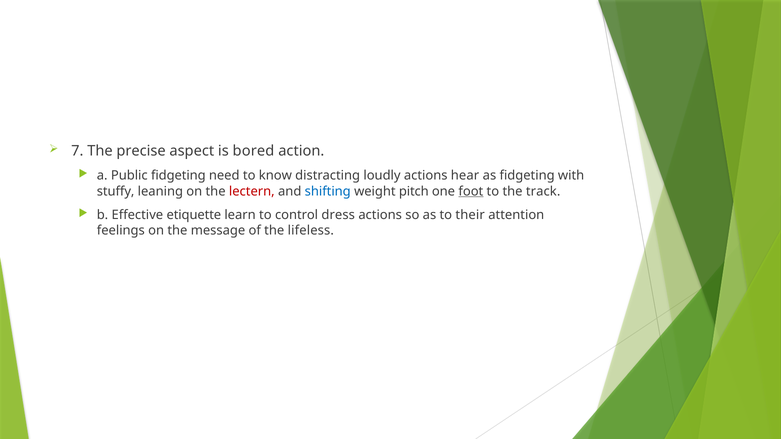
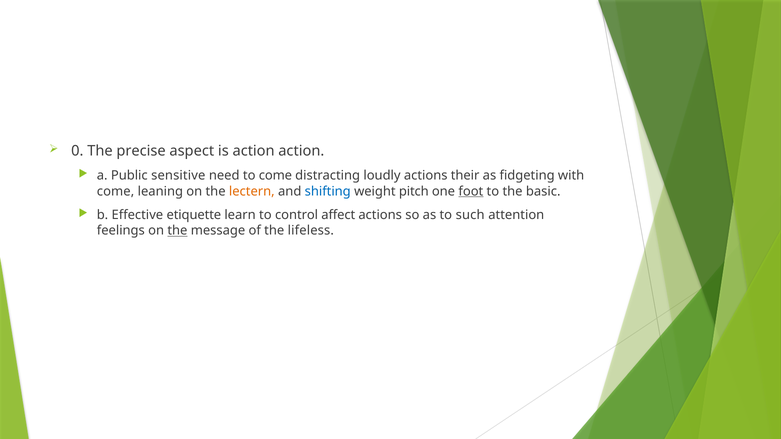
7: 7 -> 0
is bored: bored -> action
Public fidgeting: fidgeting -> sensitive
to know: know -> come
hear: hear -> their
stuffy at (116, 191): stuffy -> come
lectern colour: red -> orange
track: track -> basic
dress: dress -> affect
their: their -> such
the at (177, 231) underline: none -> present
